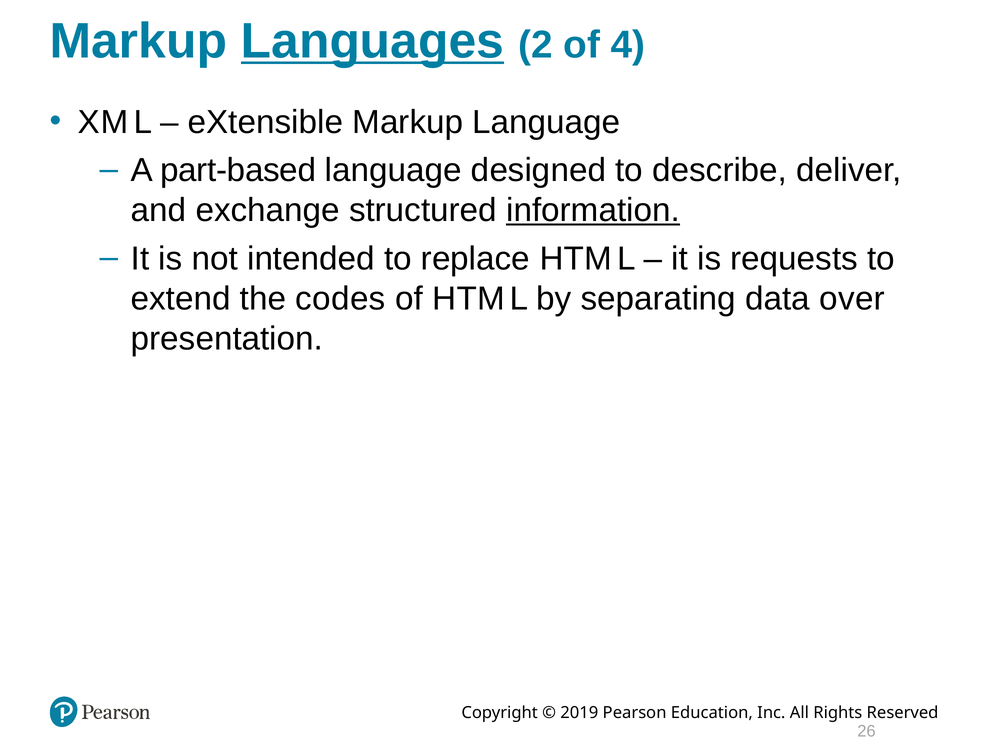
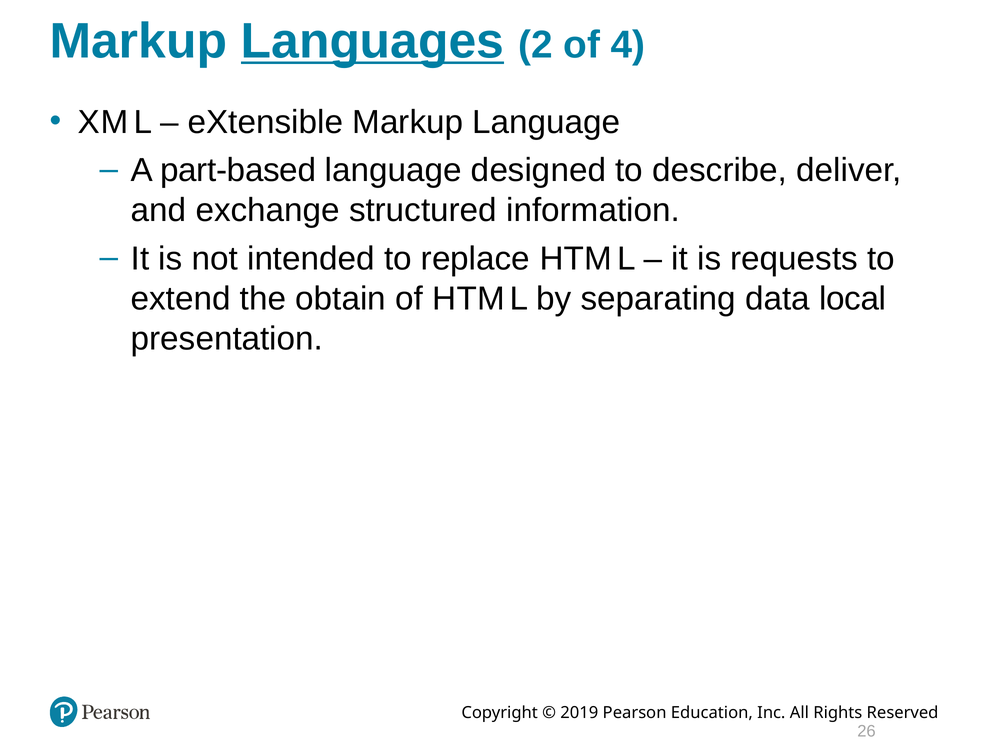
information underline: present -> none
codes: codes -> obtain
over: over -> local
